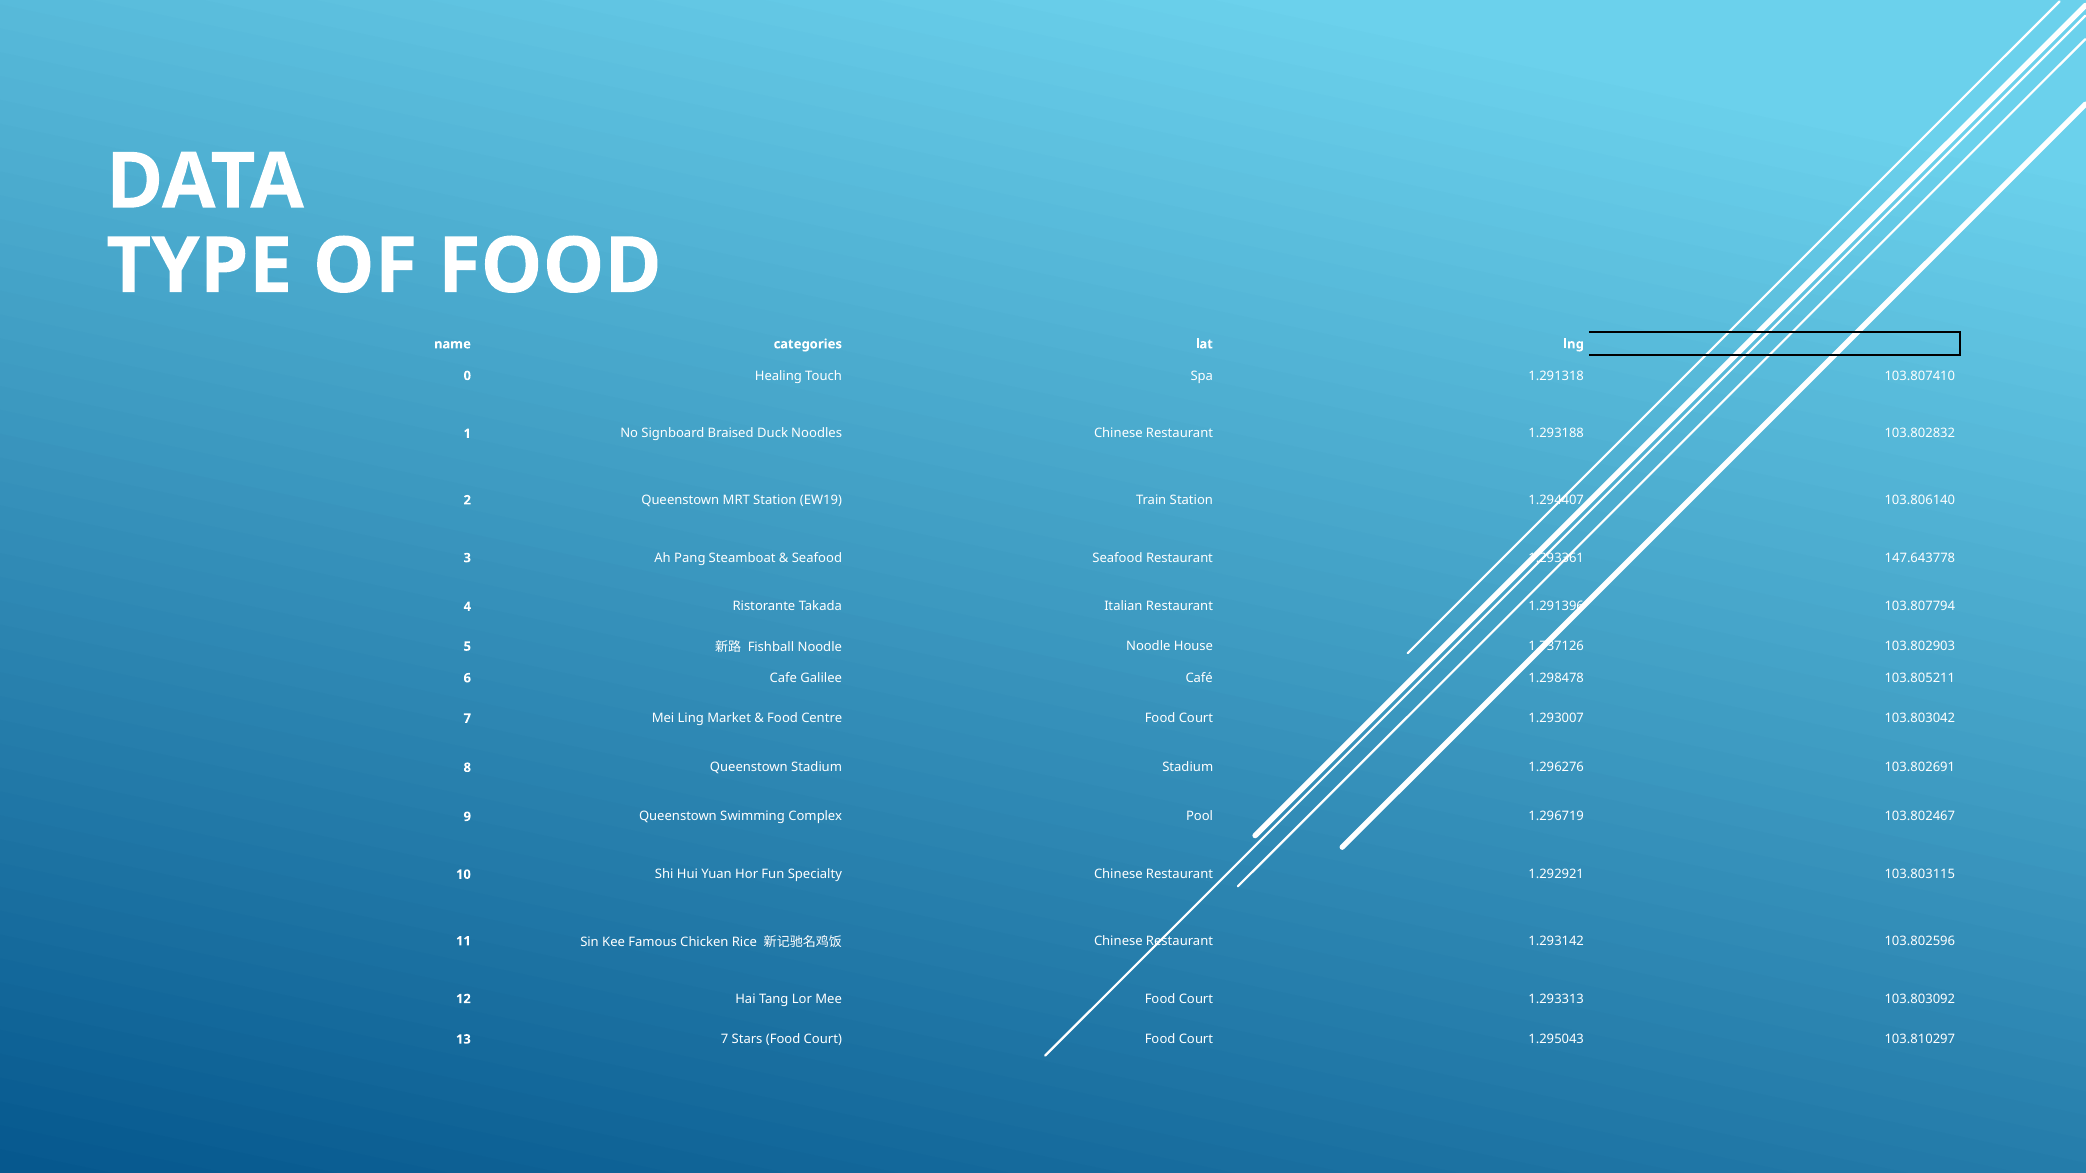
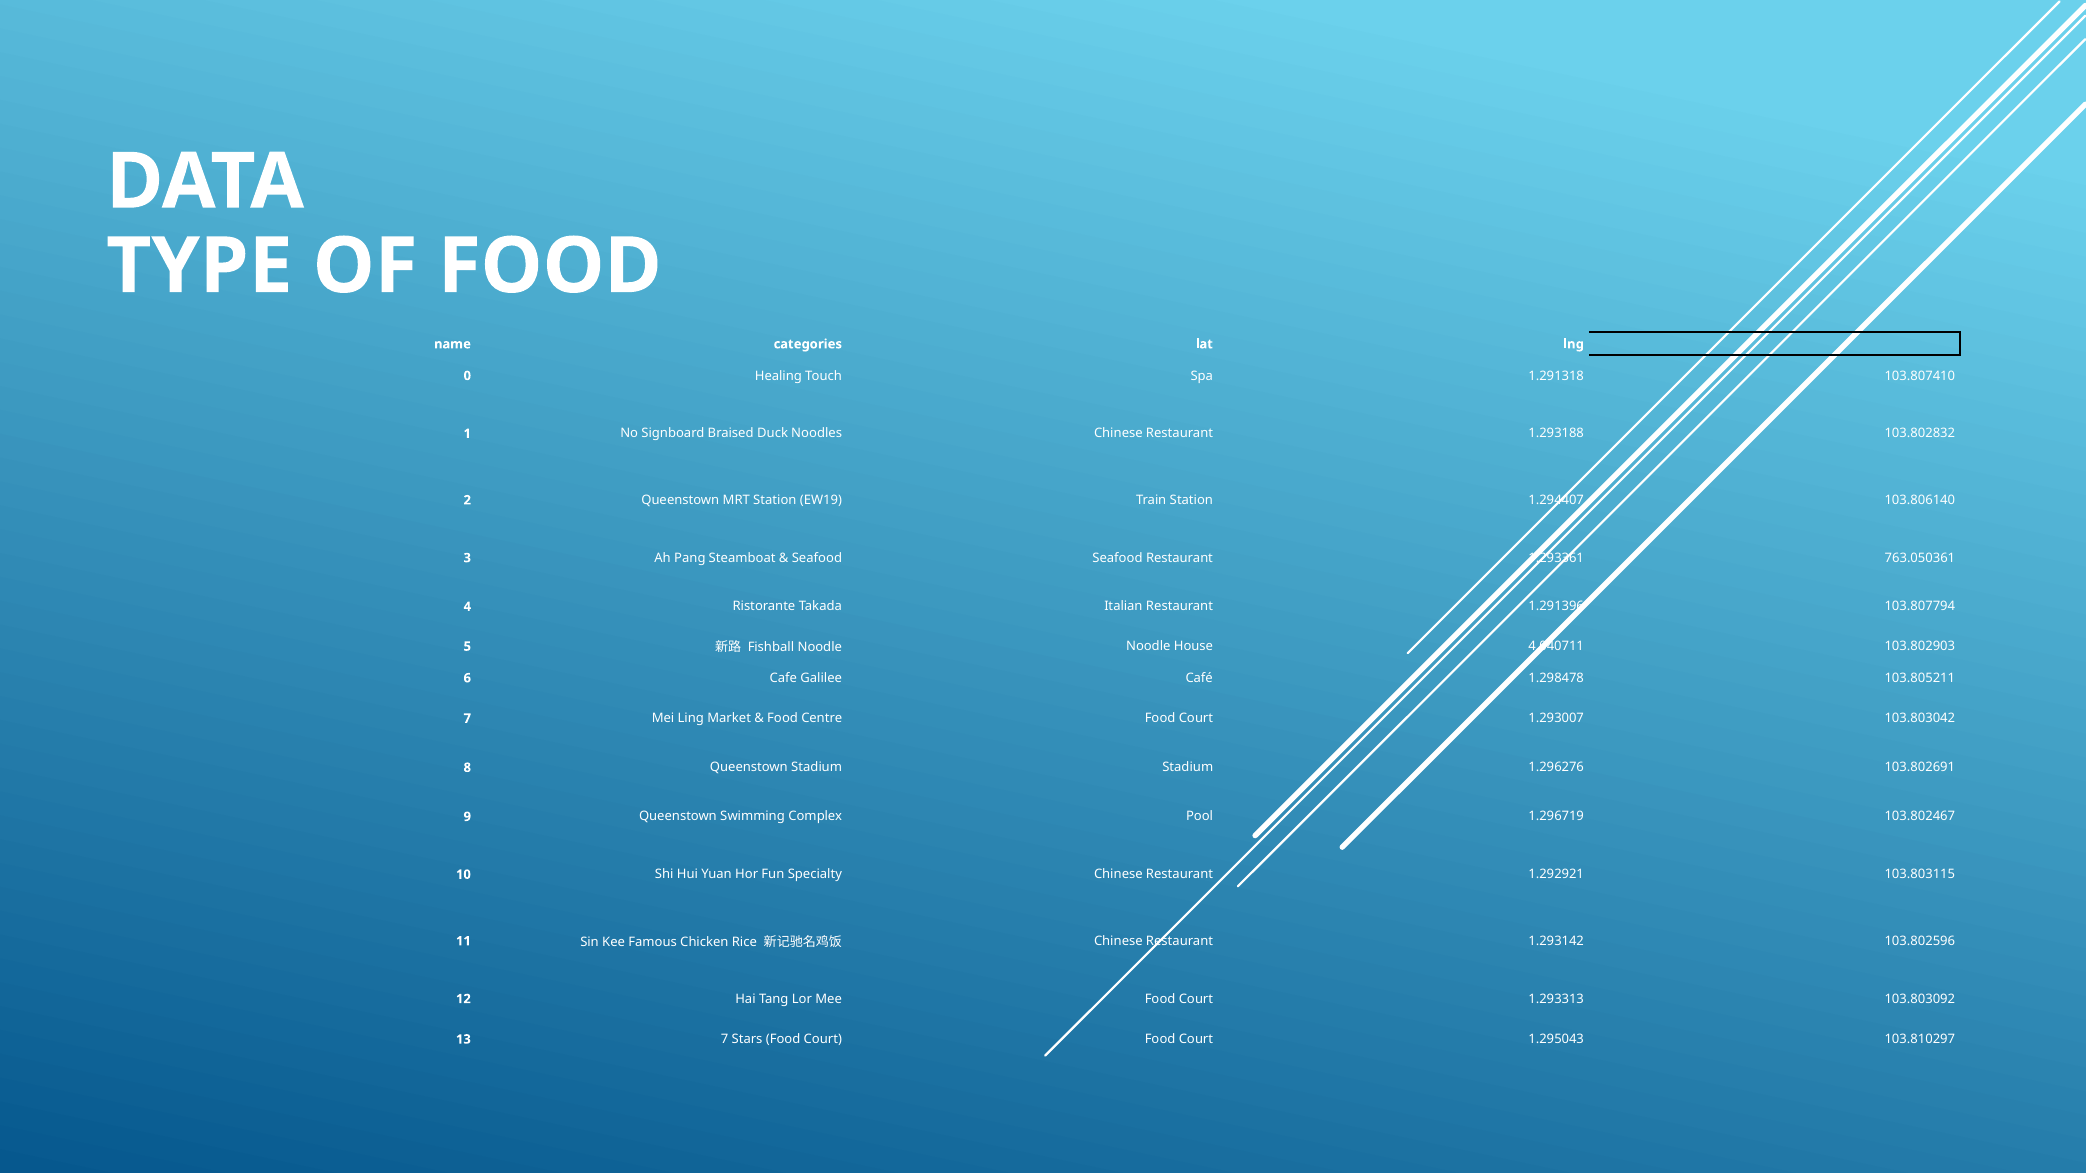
147.643778: 147.643778 -> 763.050361
1.737126: 1.737126 -> 4.040711
